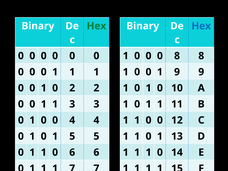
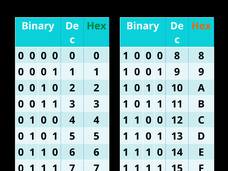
Hex at (201, 26) colour: blue -> orange
